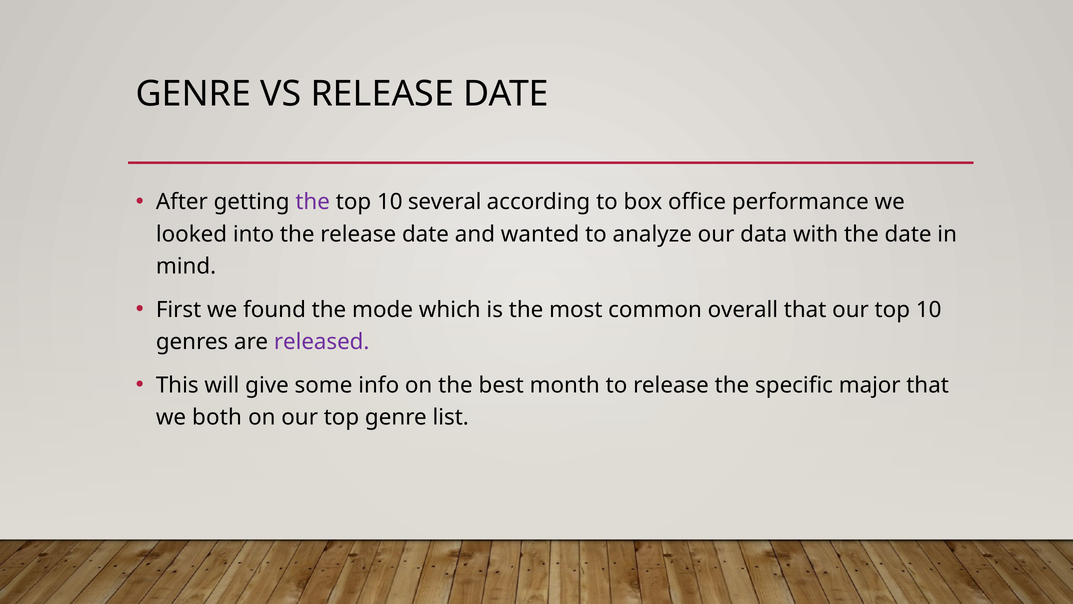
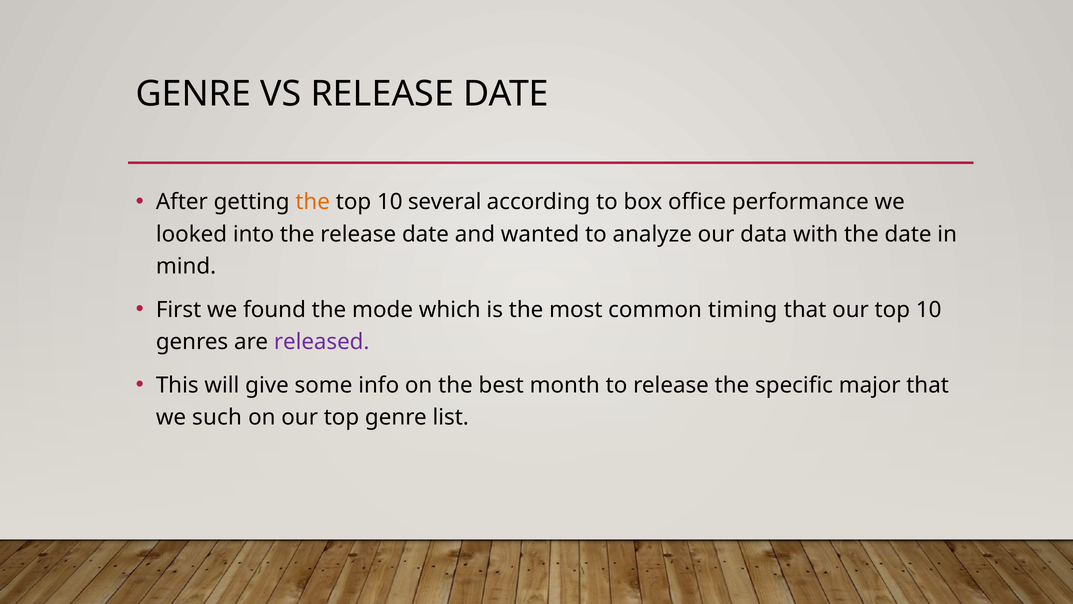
the at (313, 202) colour: purple -> orange
overall: overall -> timing
both: both -> such
